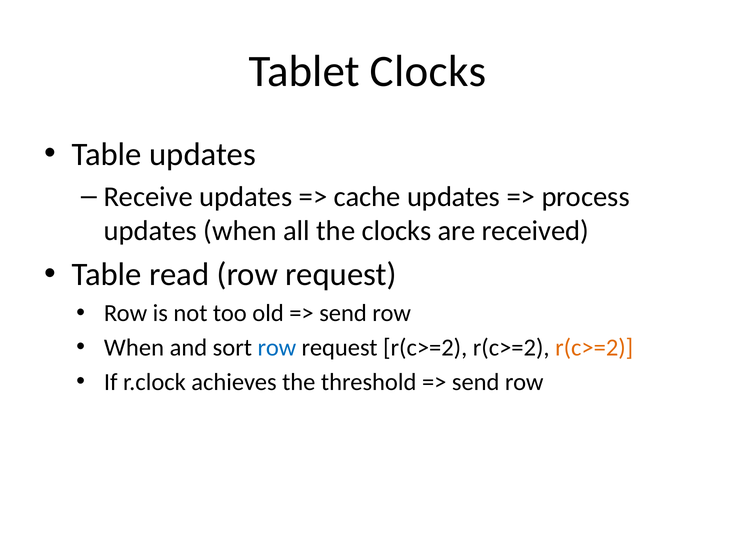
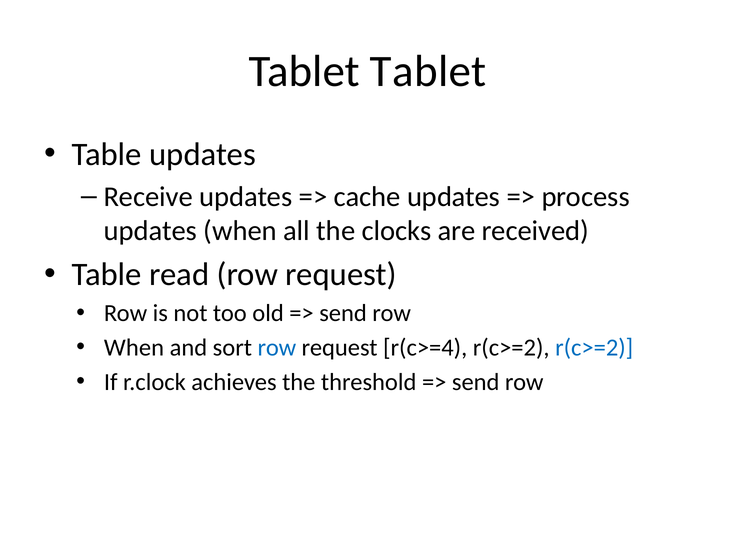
Tablet Clocks: Clocks -> Tablet
request r(c>=2: r(c>=2 -> r(c>=4
r(c>=2 at (594, 348) colour: orange -> blue
